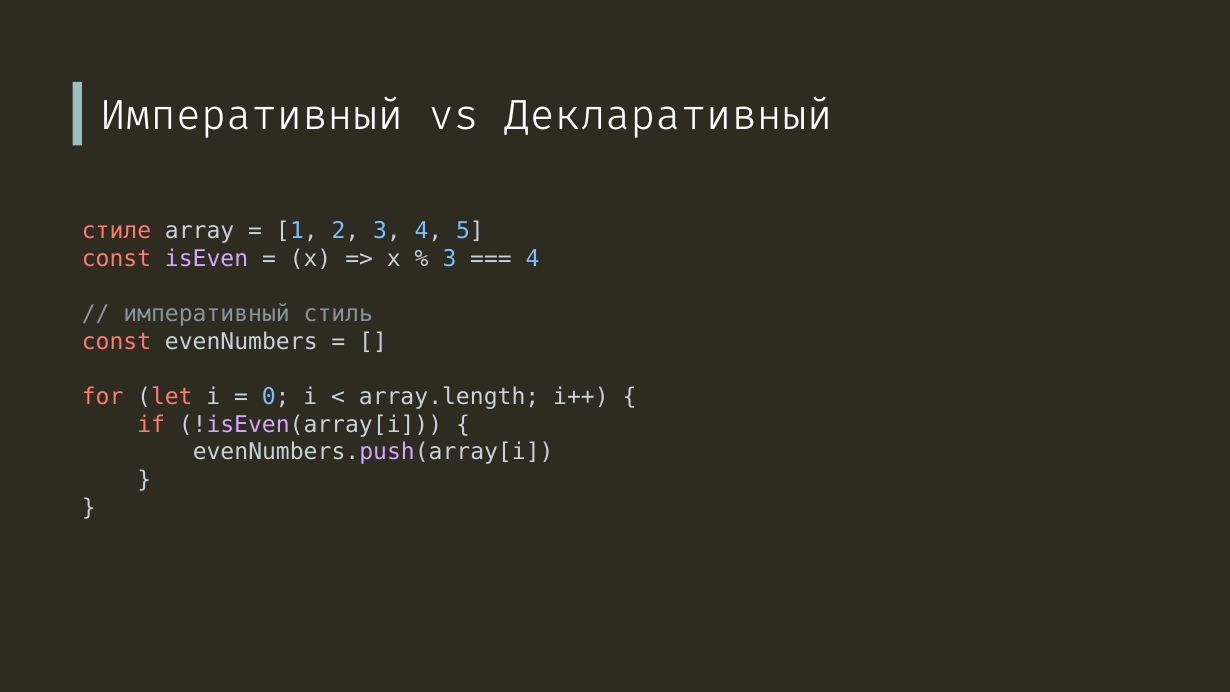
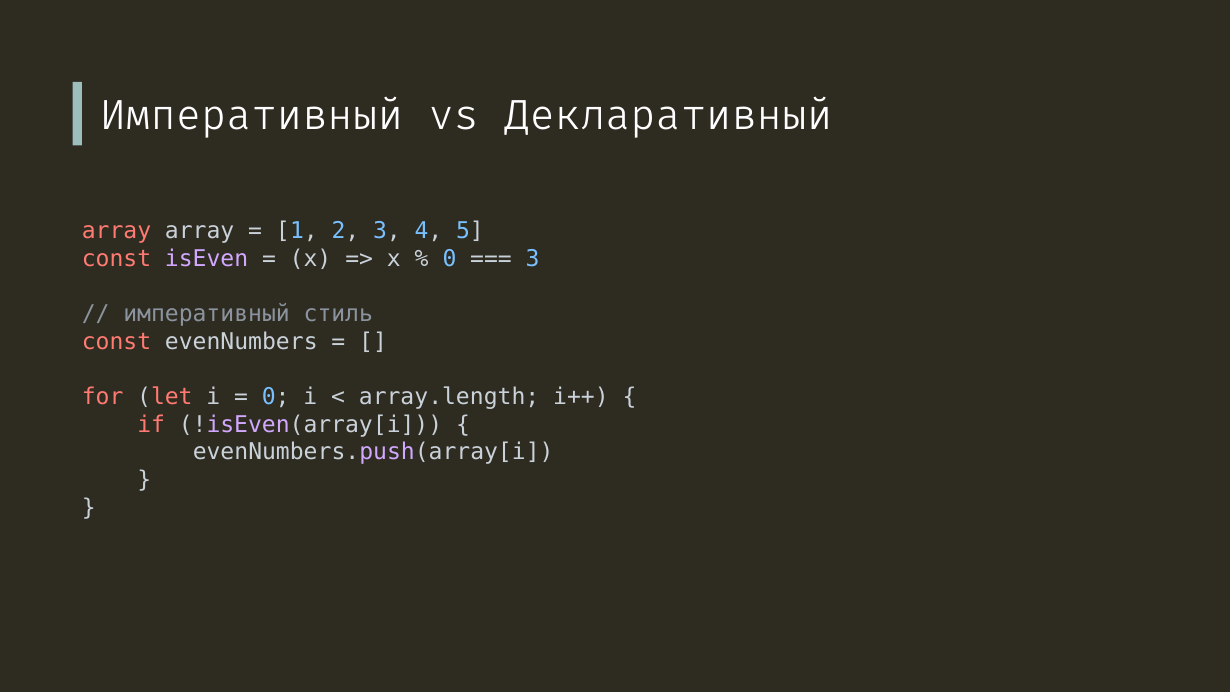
стиле at (117, 231): стиле -> array
3 at (449, 258): 3 -> 0
4 at (533, 258): 4 -> 3
